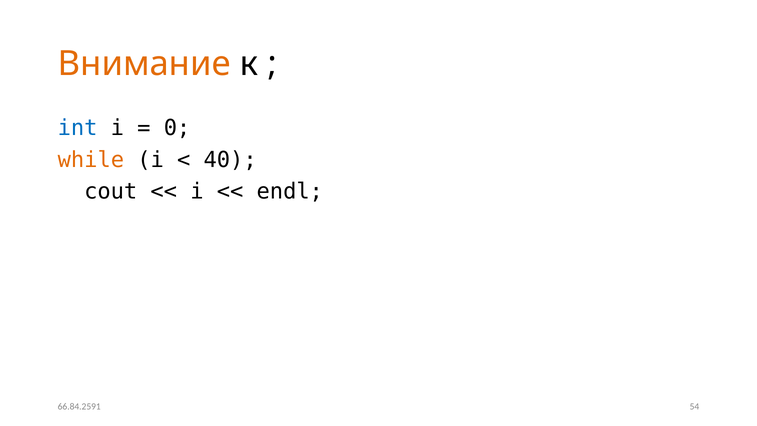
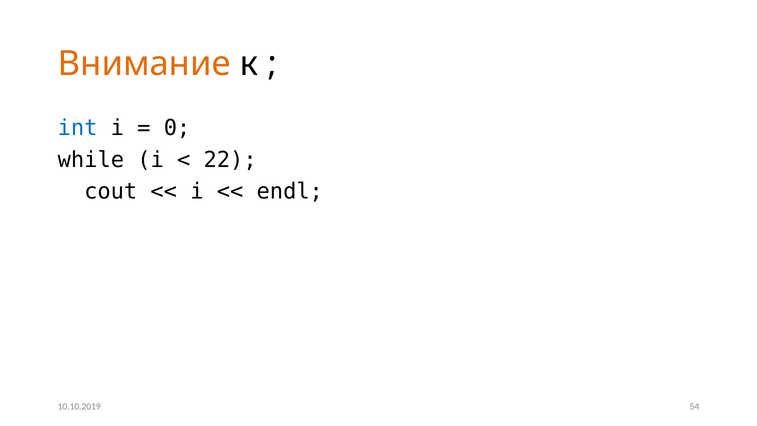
while colour: orange -> black
40: 40 -> 22
66.84.2591: 66.84.2591 -> 10.10.2019
